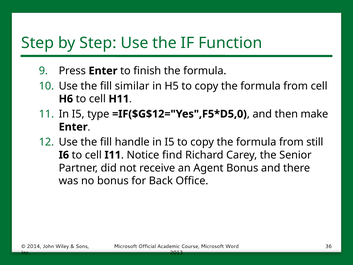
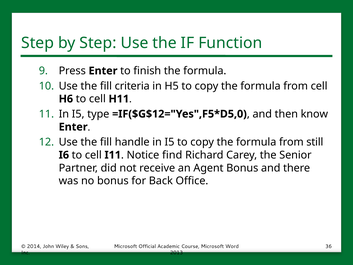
similar: similar -> criteria
make: make -> know
